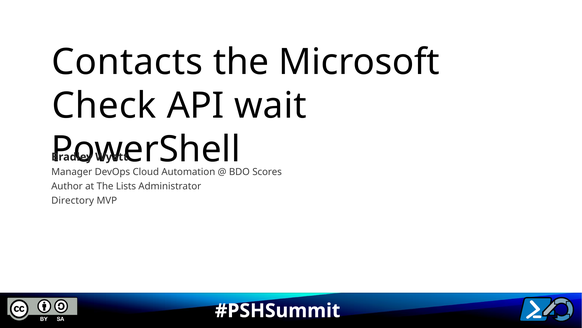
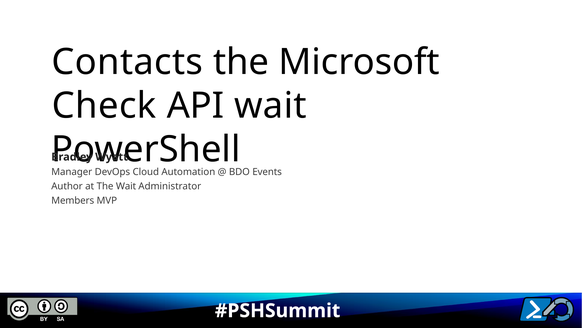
Scores: Scores -> Events
The Lists: Lists -> Wait
Directory: Directory -> Members
